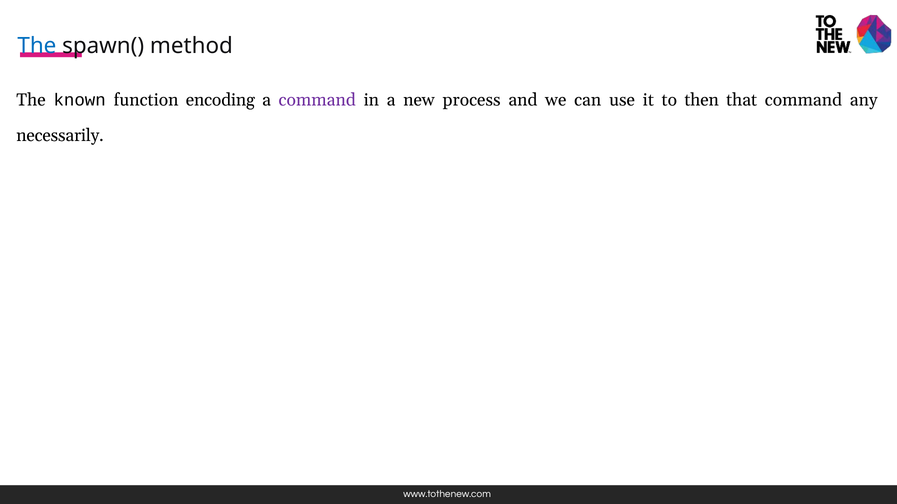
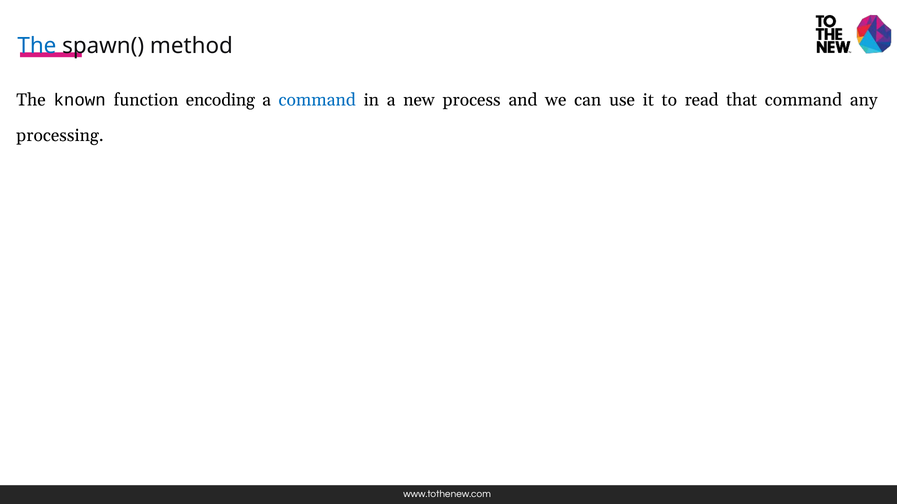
command at (317, 100) colour: purple -> blue
then: then -> read
necessarily: necessarily -> processing
